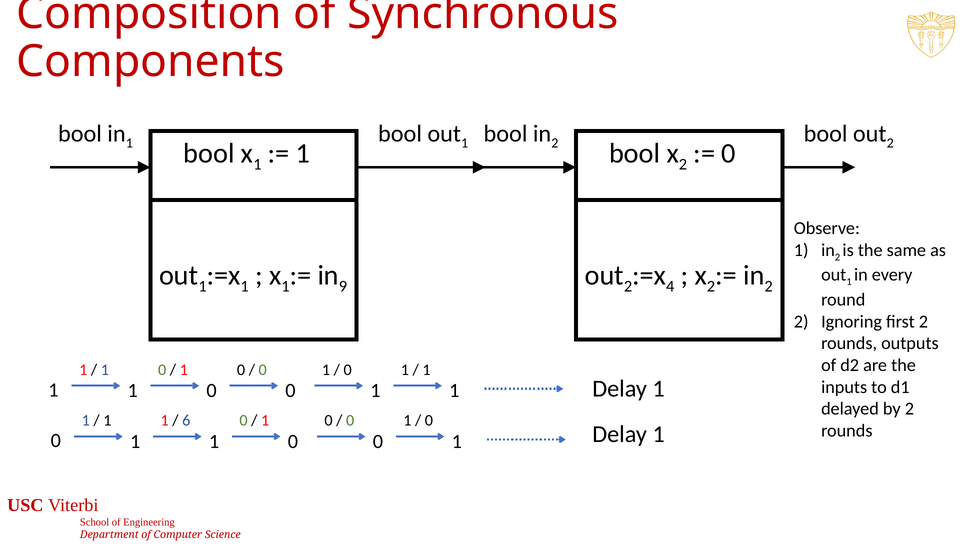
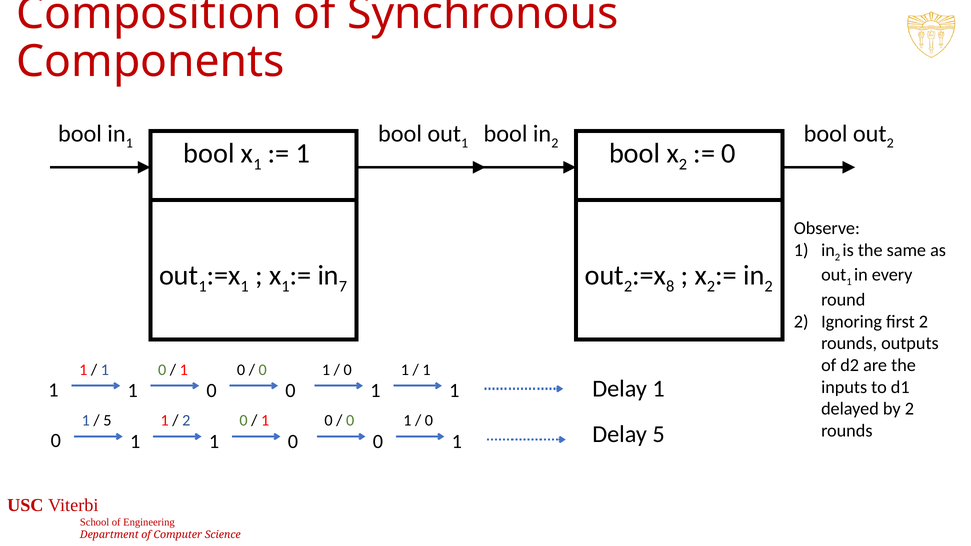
9: 9 -> 7
4: 4 -> 8
1 at (107, 421): 1 -> 5
6 at (186, 421): 6 -> 2
1 at (659, 434): 1 -> 5
